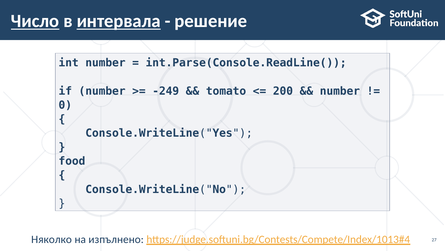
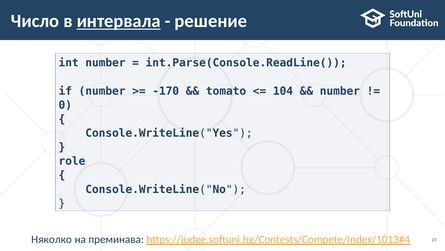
Число underline: present -> none
-249: -249 -> -170
200: 200 -> 104
food: food -> role
изпълнено: изпълнено -> преминава
